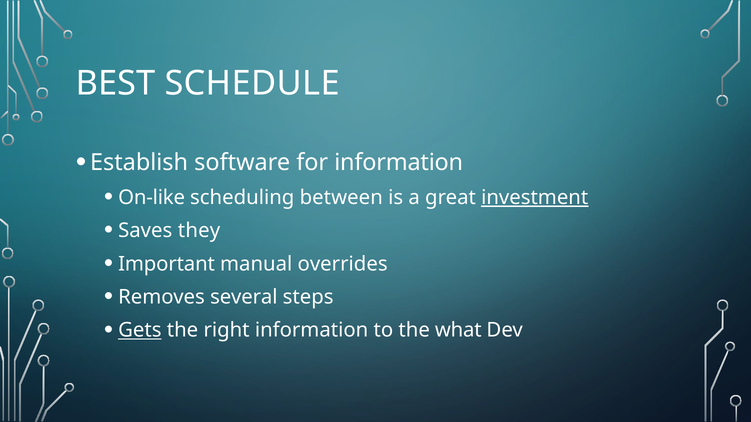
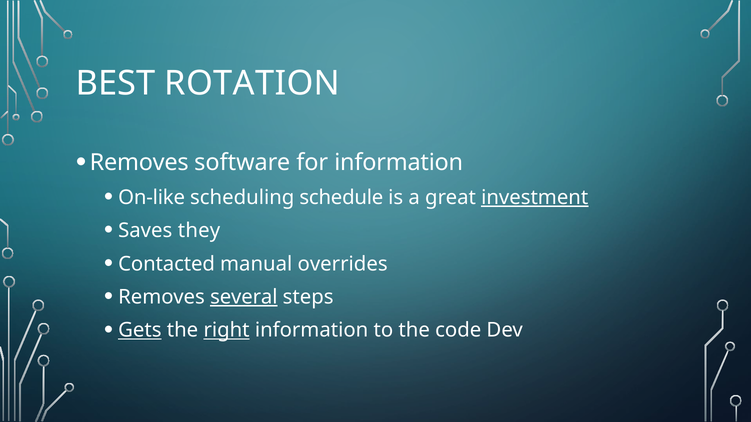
SCHEDULE: SCHEDULE -> ROTATION
Establish at (139, 163): Establish -> Removes
between: between -> schedule
Important: Important -> Contacted
several underline: none -> present
right underline: none -> present
what: what -> code
